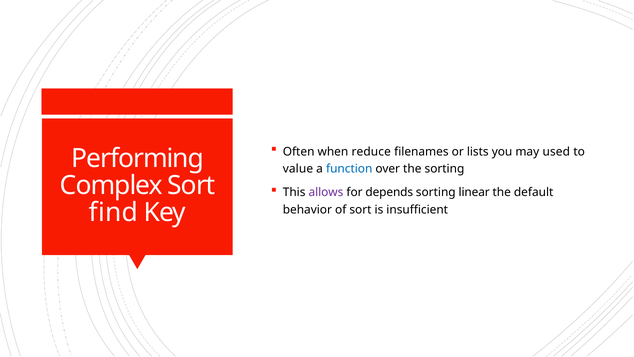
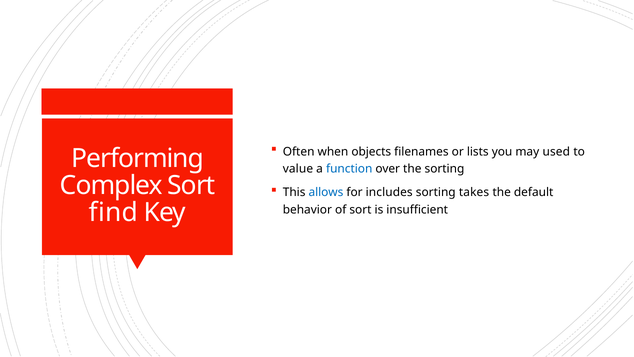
reduce: reduce -> objects
allows colour: purple -> blue
depends: depends -> includes
linear: linear -> takes
